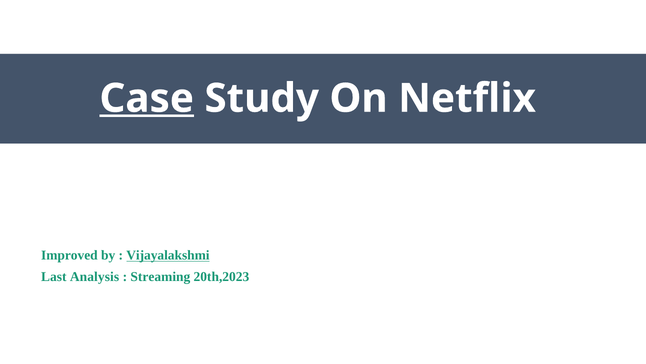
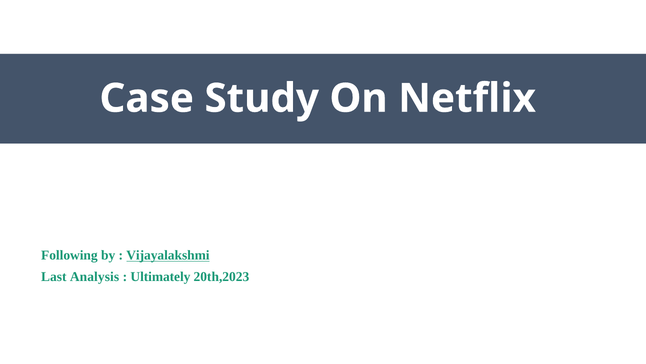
Case underline: present -> none
Improved: Improved -> Following
Streaming: Streaming -> Ultimately
